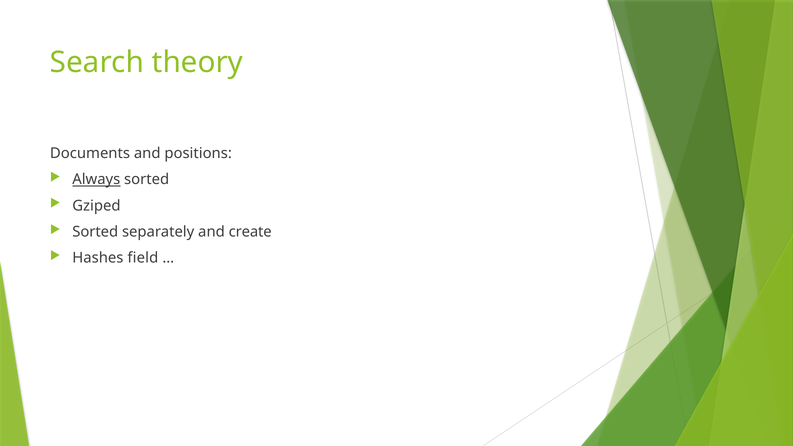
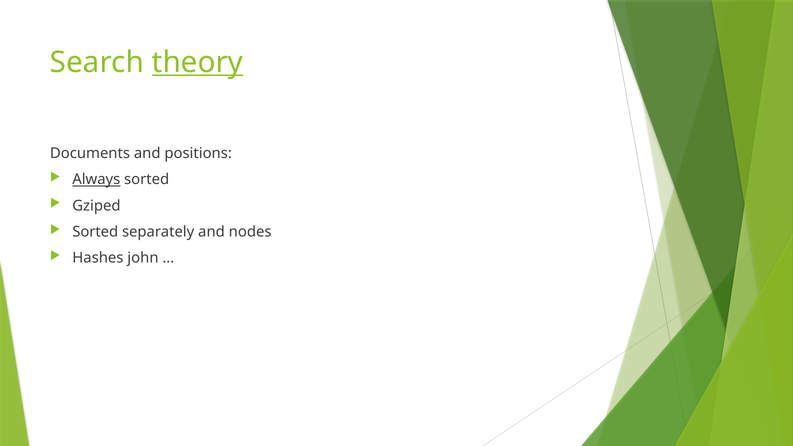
theory underline: none -> present
create: create -> nodes
field: field -> john
